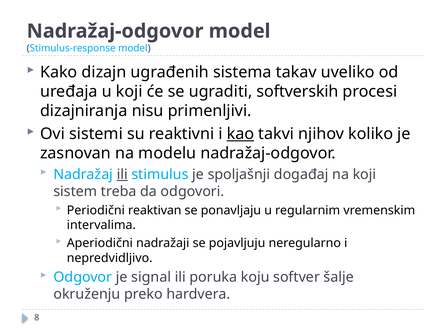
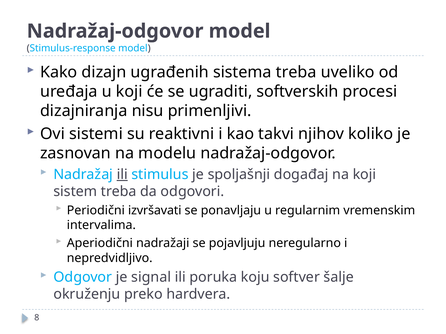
sistema takav: takav -> treba
kao underline: present -> none
reaktivan: reaktivan -> izvršavati
